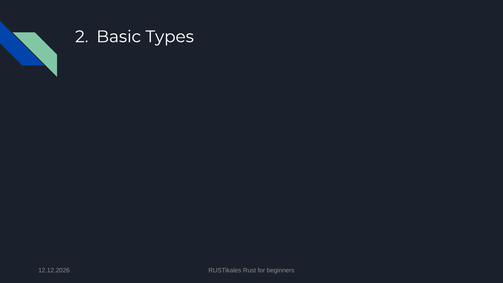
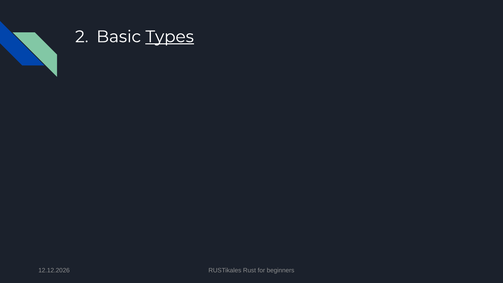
Types underline: none -> present
